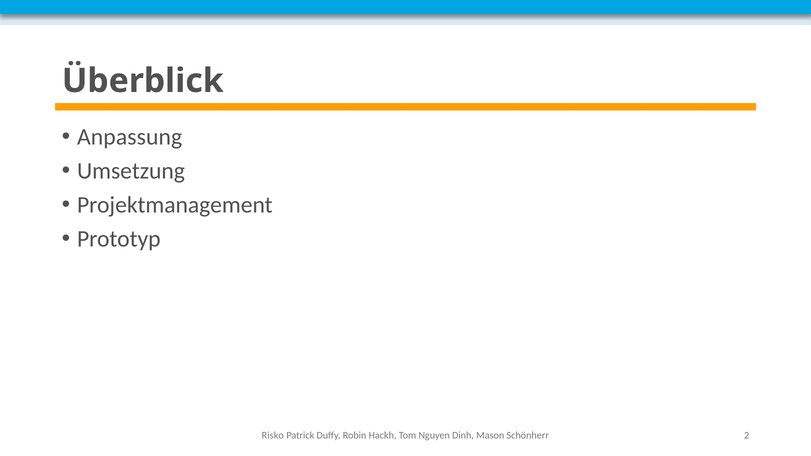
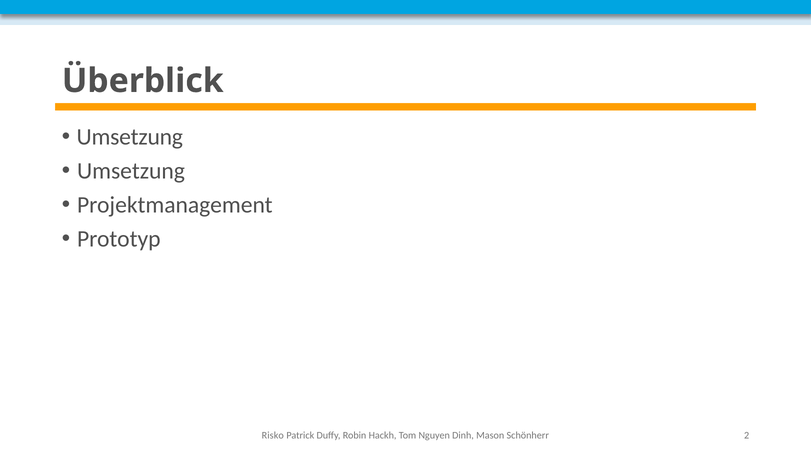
Anpassung at (130, 137): Anpassung -> Umsetzung
